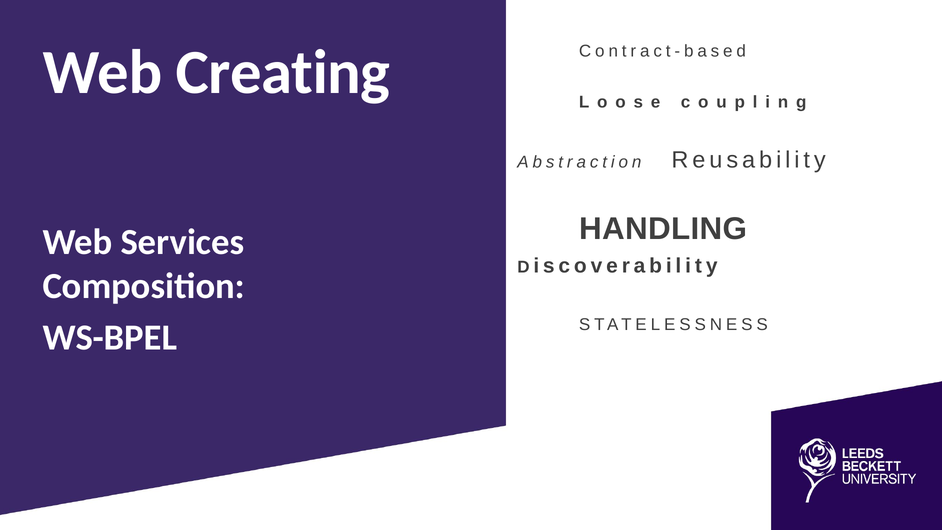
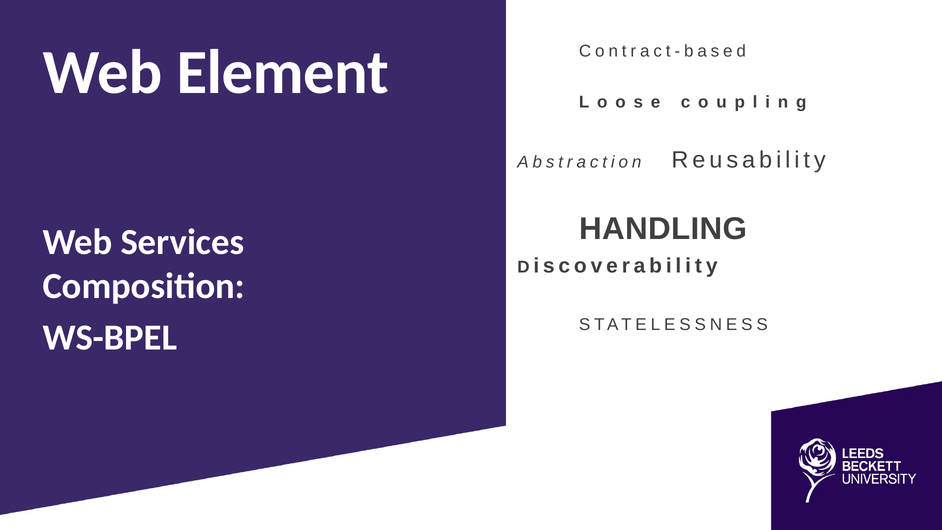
Creating: Creating -> Element
